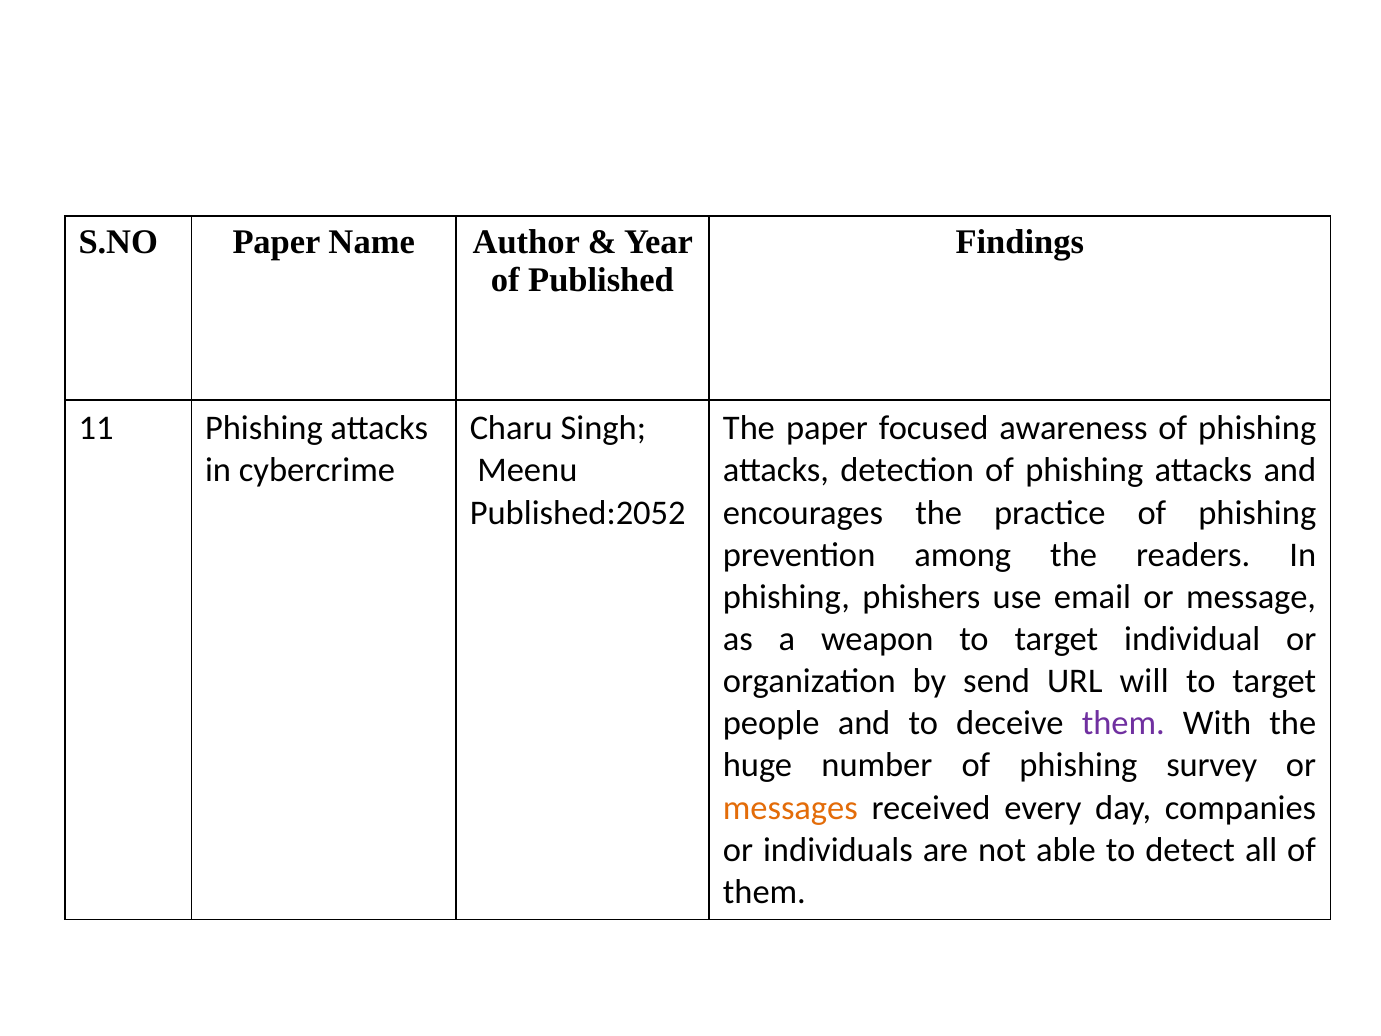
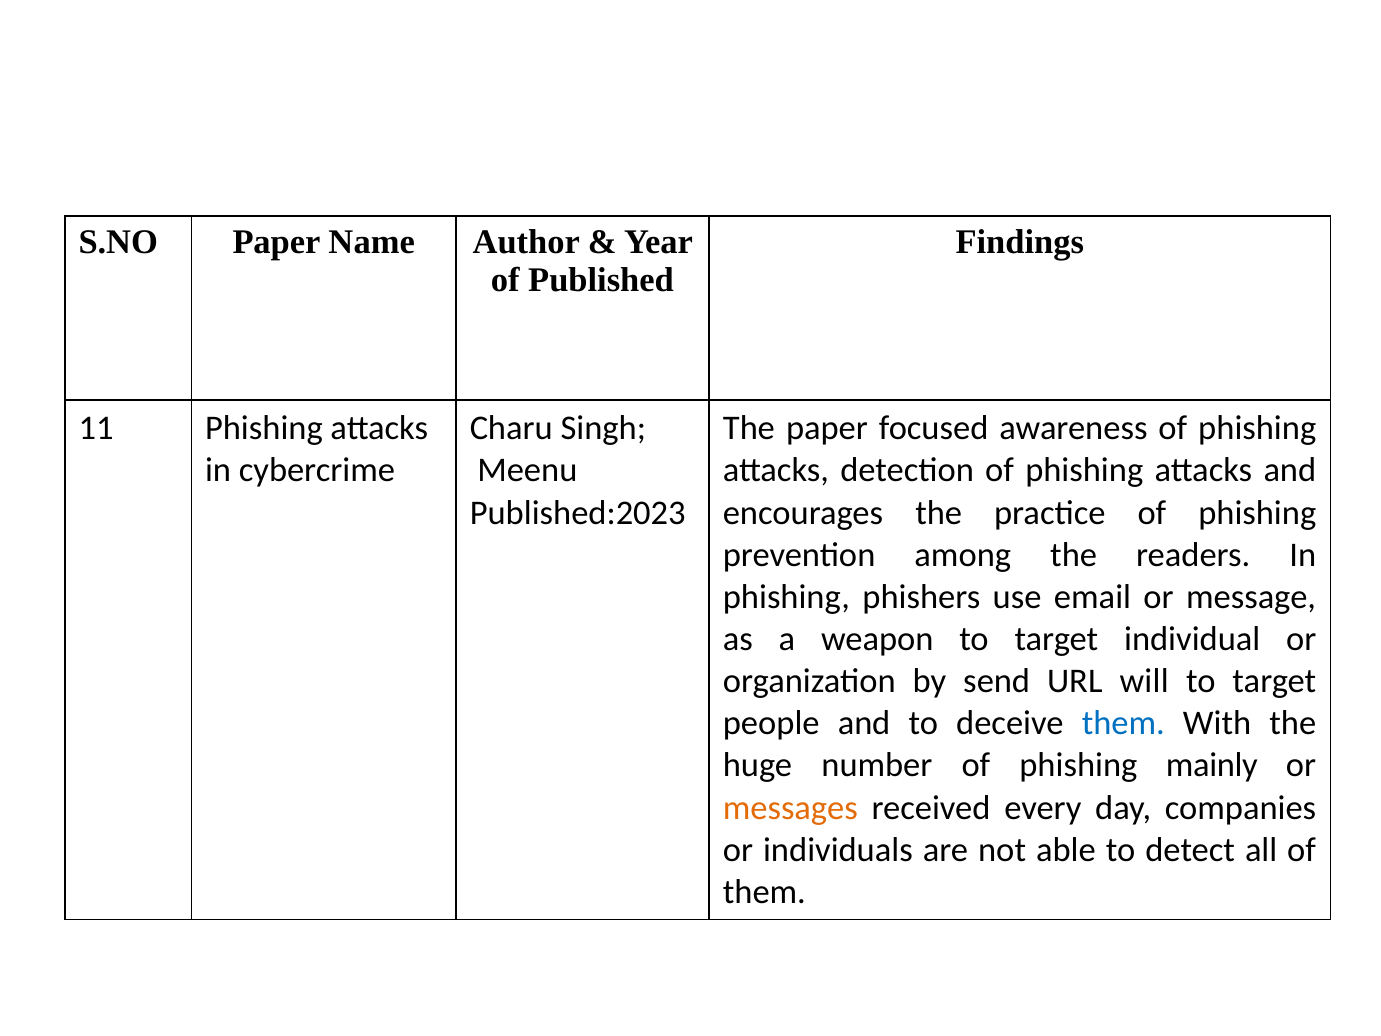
Published:2052: Published:2052 -> Published:2023
them at (1123, 723) colour: purple -> blue
survey: survey -> mainly
